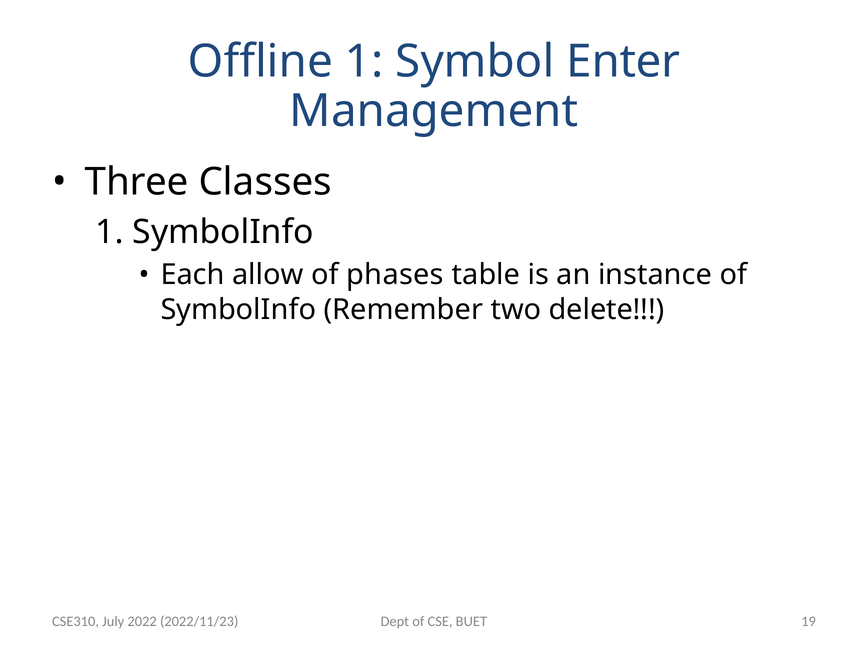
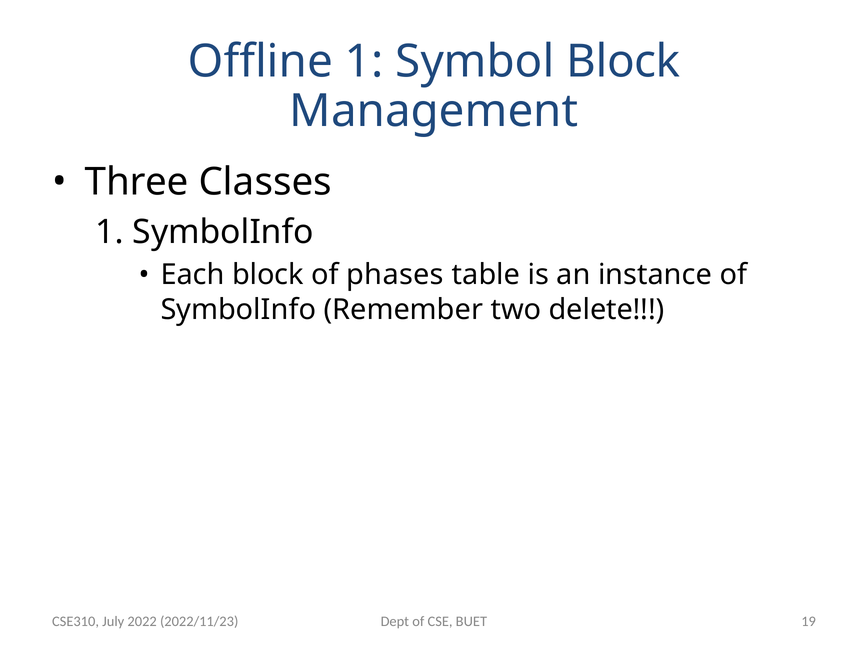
Symbol Enter: Enter -> Block
Each allow: allow -> block
